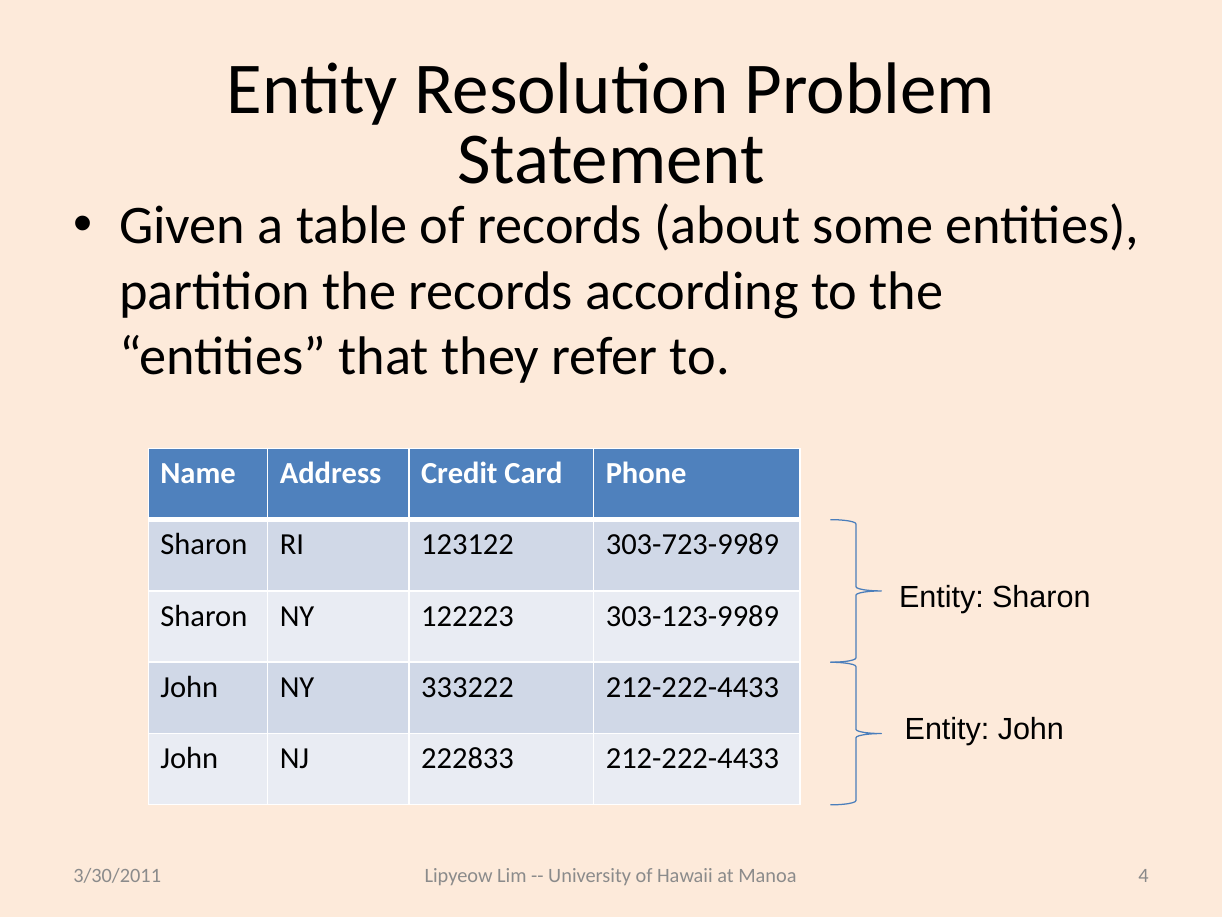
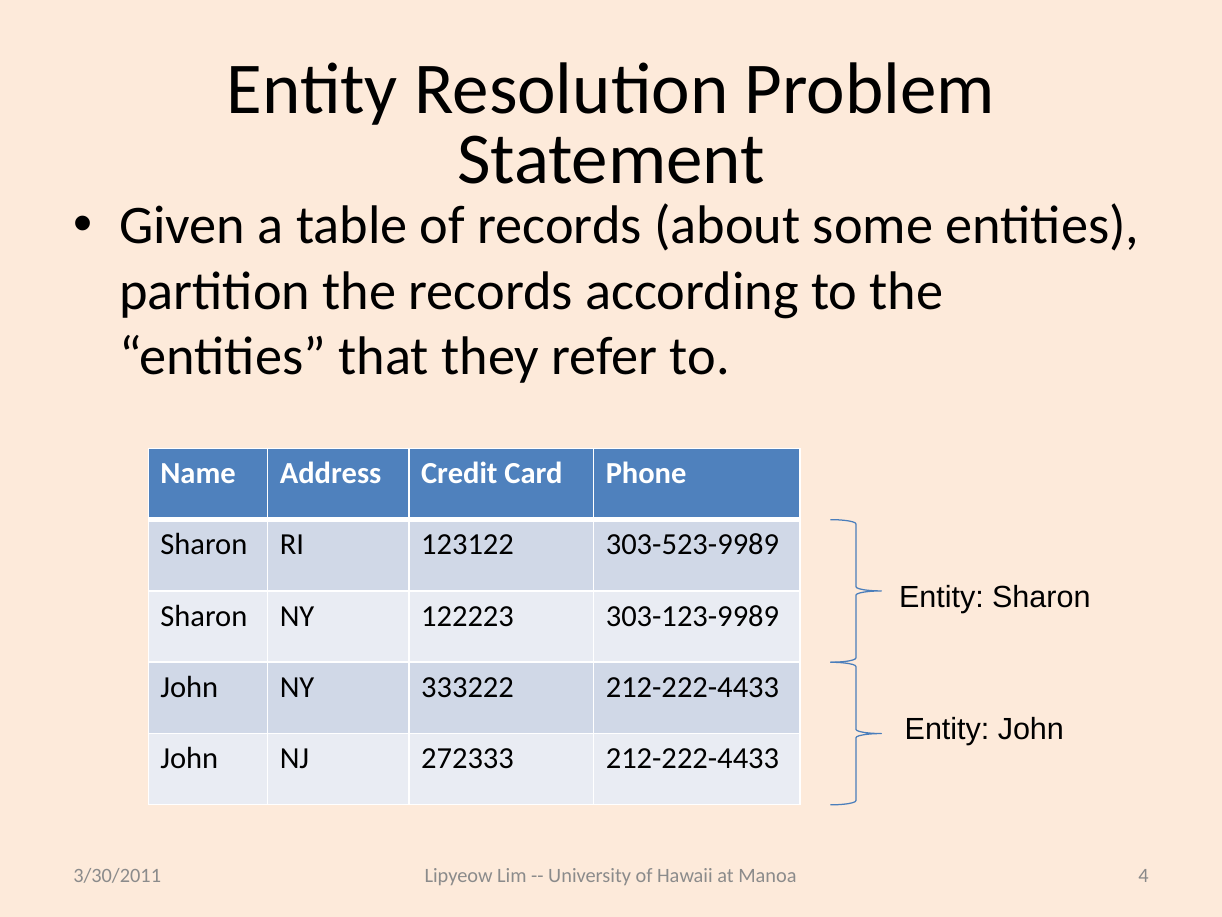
303-723-9989: 303-723-9989 -> 303-523-9989
222833: 222833 -> 272333
